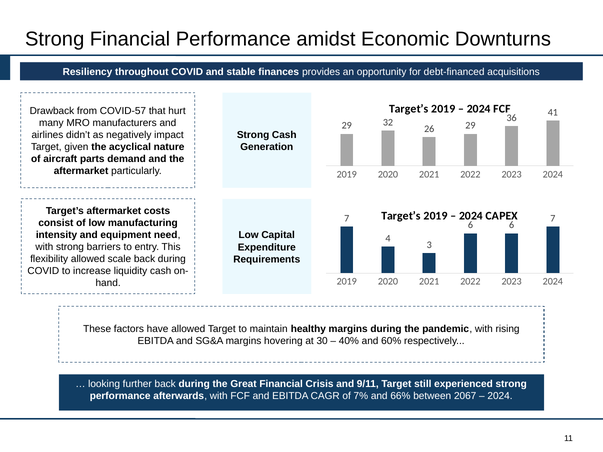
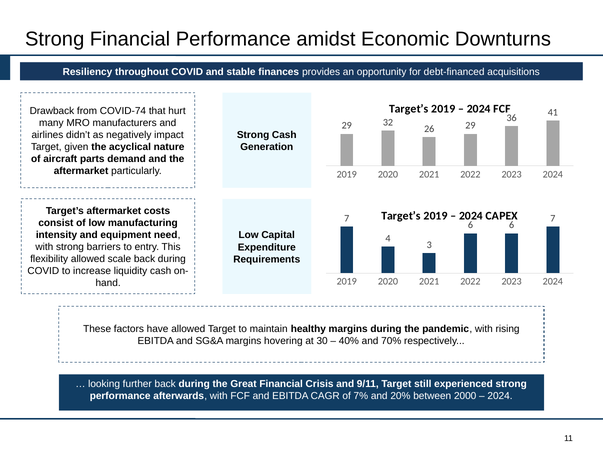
COVID-57: COVID-57 -> COVID-74
60%: 60% -> 70%
66%: 66% -> 20%
2067: 2067 -> 2000
